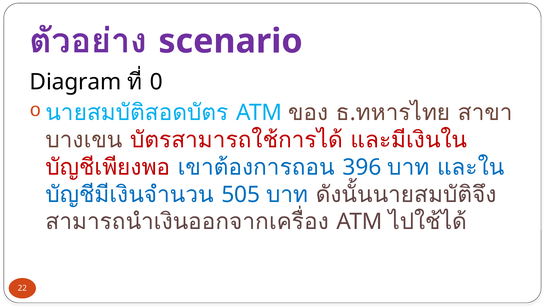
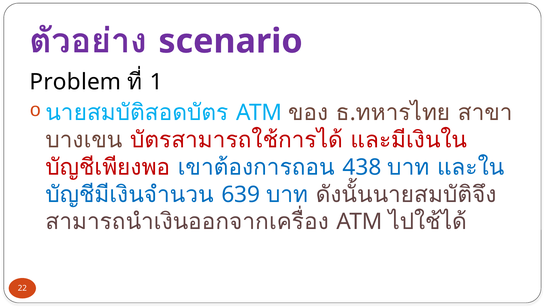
Diagram: Diagram -> Problem
0: 0 -> 1
396: 396 -> 438
505: 505 -> 639
